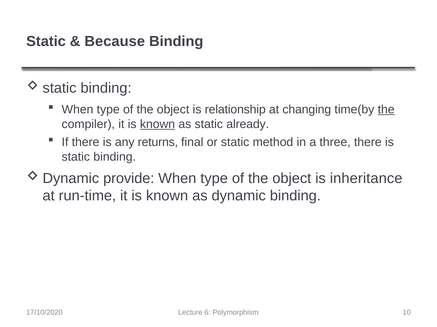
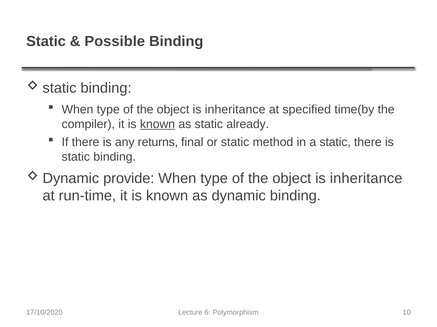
Because: Because -> Possible
relationship at (235, 110): relationship -> inheritance
changing: changing -> specified
the at (386, 110) underline: present -> none
a three: three -> static
